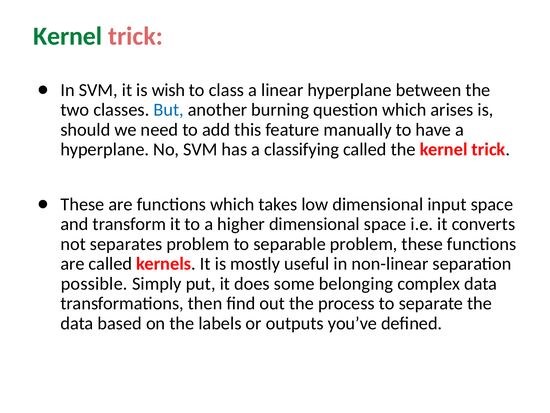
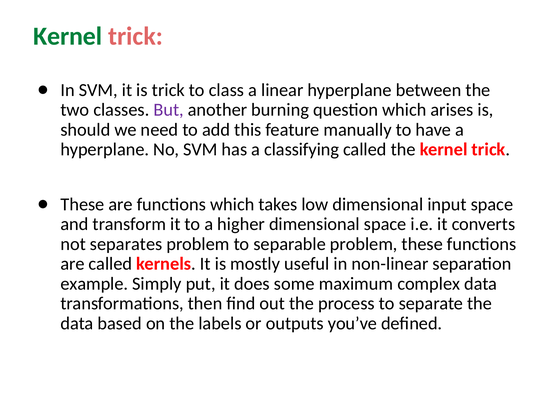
is wish: wish -> trick
But colour: blue -> purple
possible: possible -> example
belonging: belonging -> maximum
